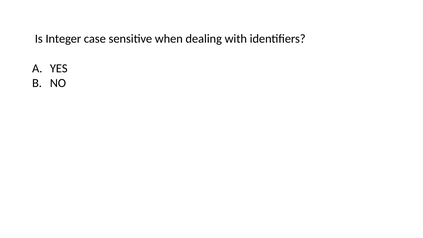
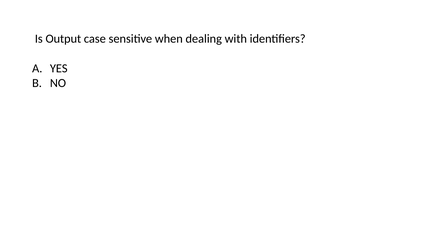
Integer: Integer -> Output
